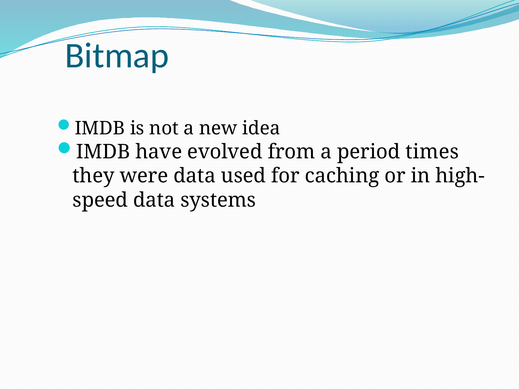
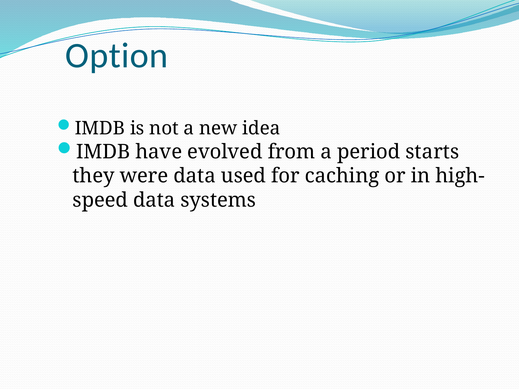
Bitmap: Bitmap -> Option
times: times -> starts
